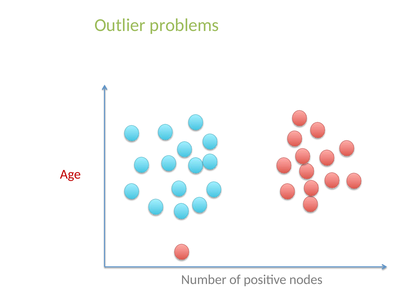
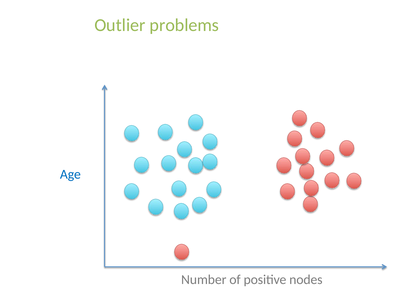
Age colour: red -> blue
